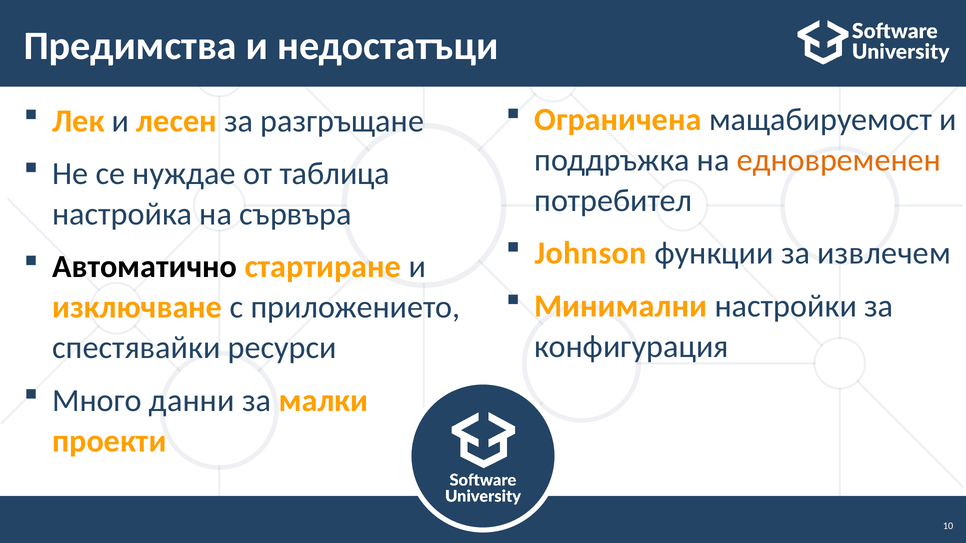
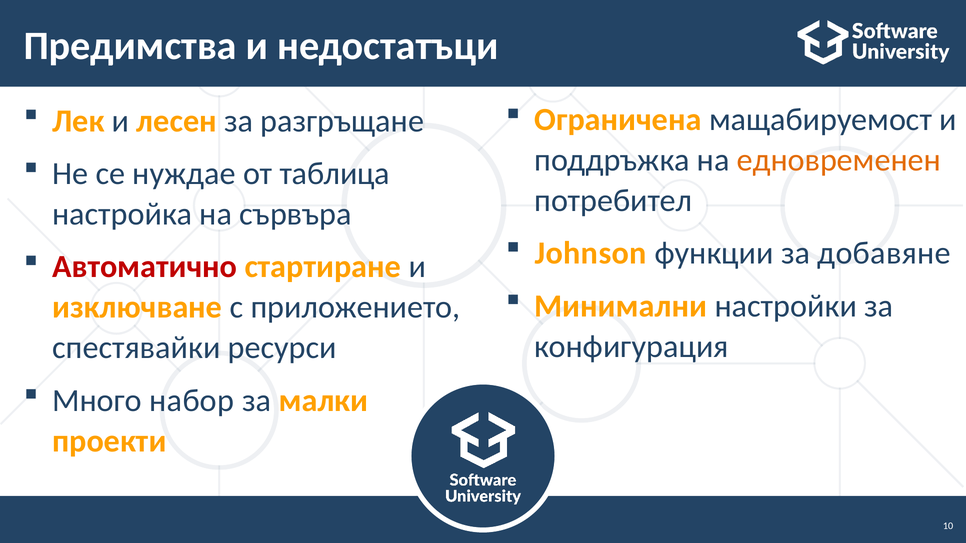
извлечем: извлечем -> добавяне
Автоматично colour: black -> red
данни: данни -> набор
